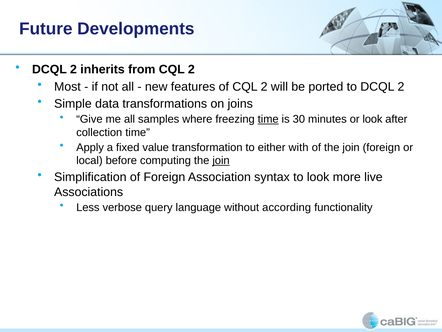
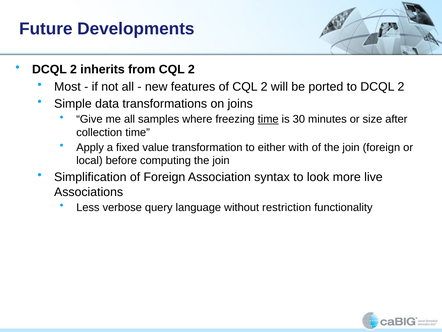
or look: look -> size
join at (221, 160) underline: present -> none
according: according -> restriction
